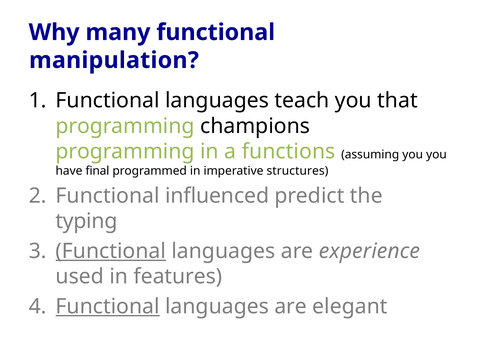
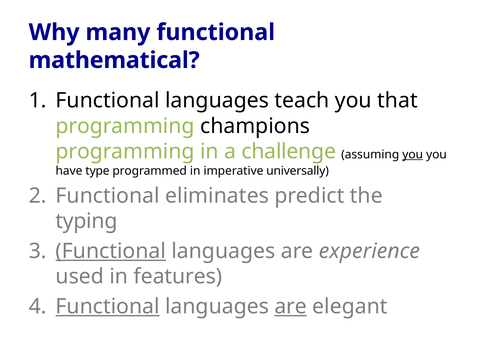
manipulation: manipulation -> mathematical
functions: functions -> challenge
you at (413, 154) underline: none -> present
final: final -> type
structures: structures -> universally
influenced: influenced -> eliminates
are at (291, 306) underline: none -> present
